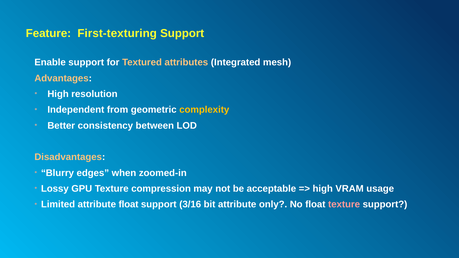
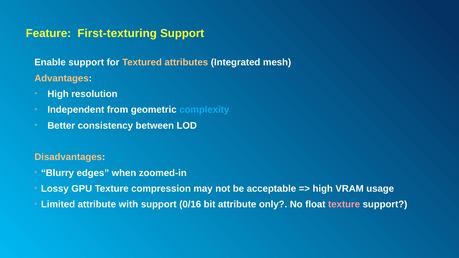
complexity colour: yellow -> light blue
attribute float: float -> with
3/16: 3/16 -> 0/16
